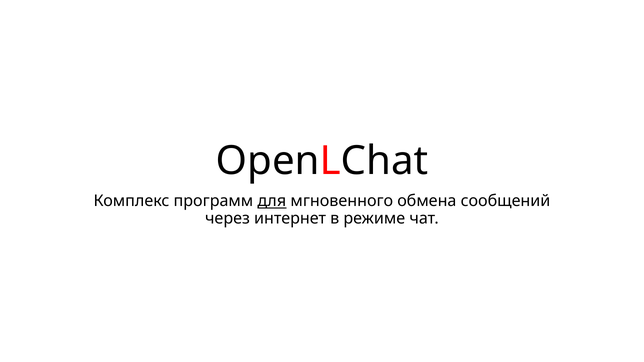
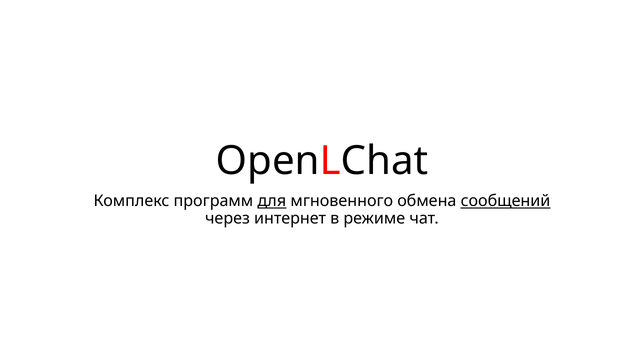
сообщений underline: none -> present
